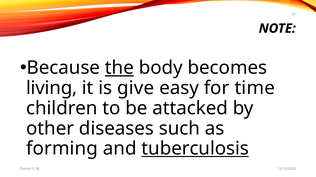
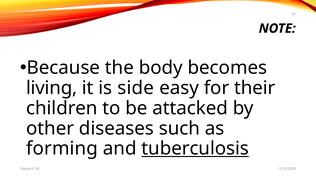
the underline: present -> none
give: give -> side
time: time -> their
